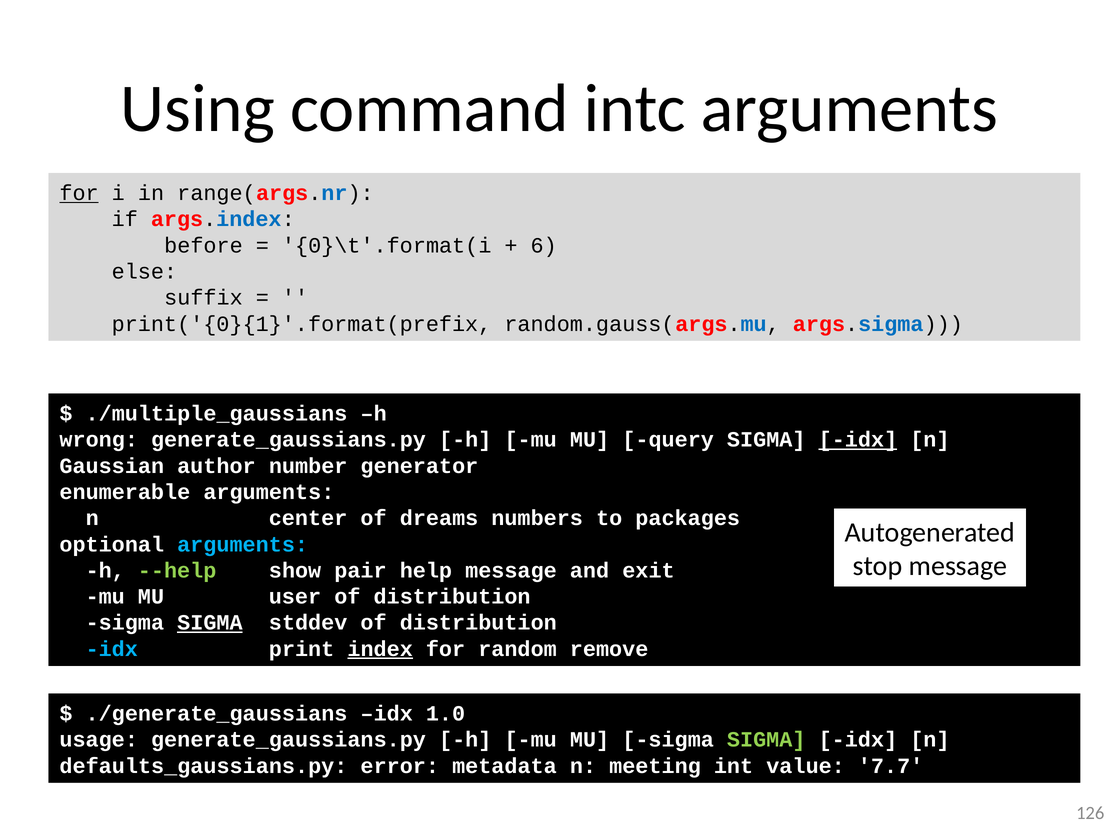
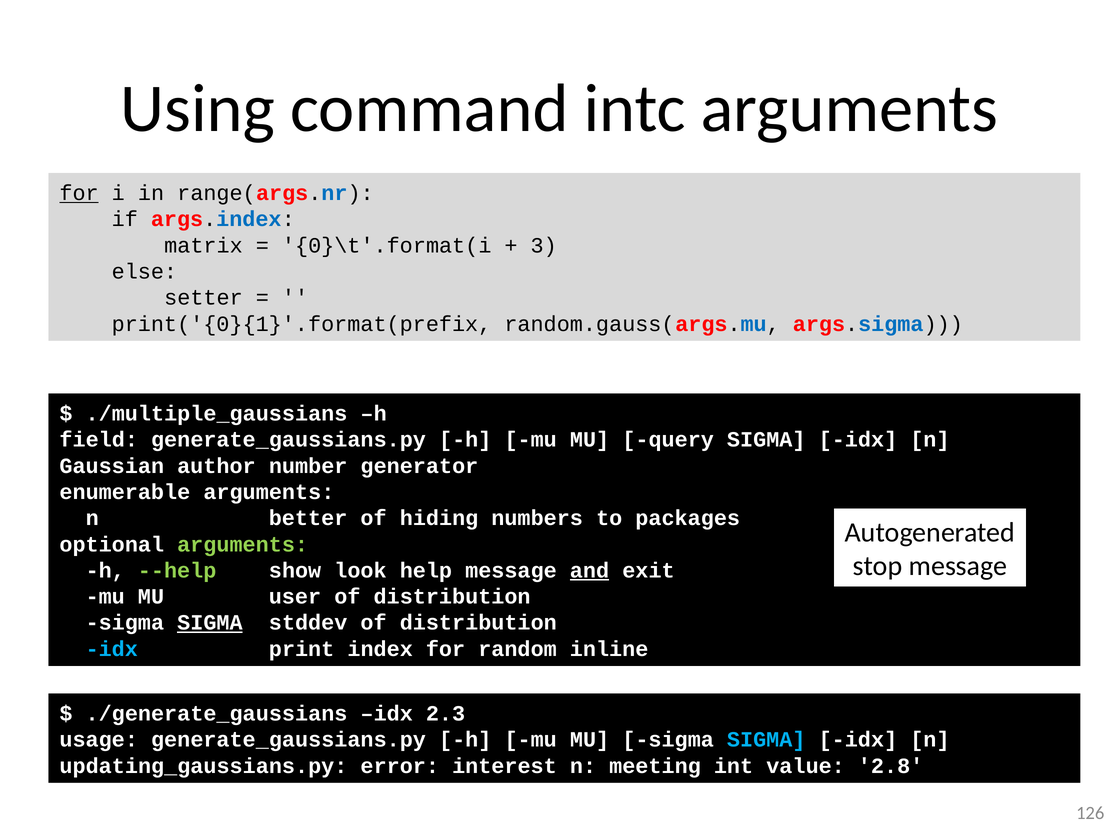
before: before -> matrix
6: 6 -> 3
suffix: suffix -> setter
wrong: wrong -> field
idx at (858, 440) underline: present -> none
center: center -> better
dreams: dreams -> hiding
arguments at (243, 544) colour: light blue -> light green
pair: pair -> look
and underline: none -> present
index underline: present -> none
remove: remove -> inline
1.0: 1.0 -> 2.3
SIGMA at (766, 740) colour: light green -> light blue
defaults_gaussians.py: defaults_gaussians.py -> updating_gaussians.py
metadata: metadata -> interest
7.7: 7.7 -> 2.8
